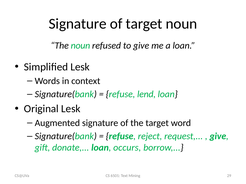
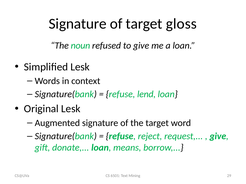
target noun: noun -> gloss
occurs: occurs -> means
